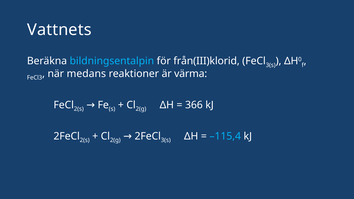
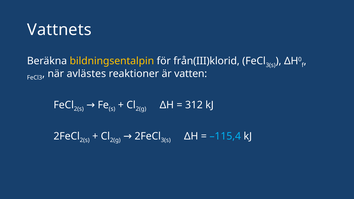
bildningsentalpin colour: light blue -> yellow
medans: medans -> avlästes
värma: värma -> vatten
366: 366 -> 312
